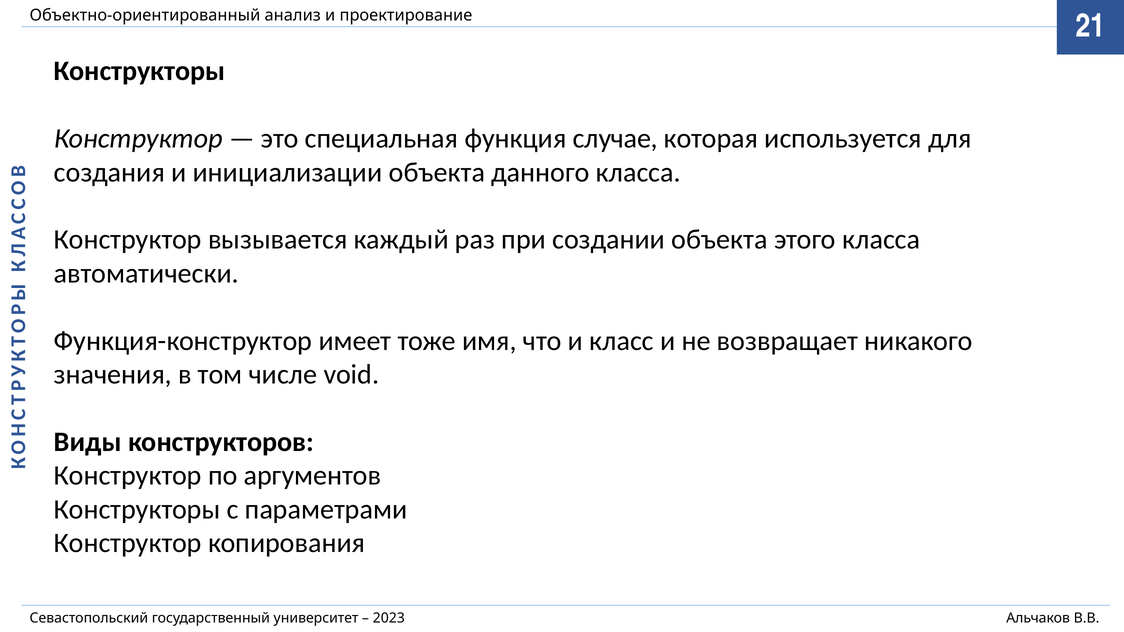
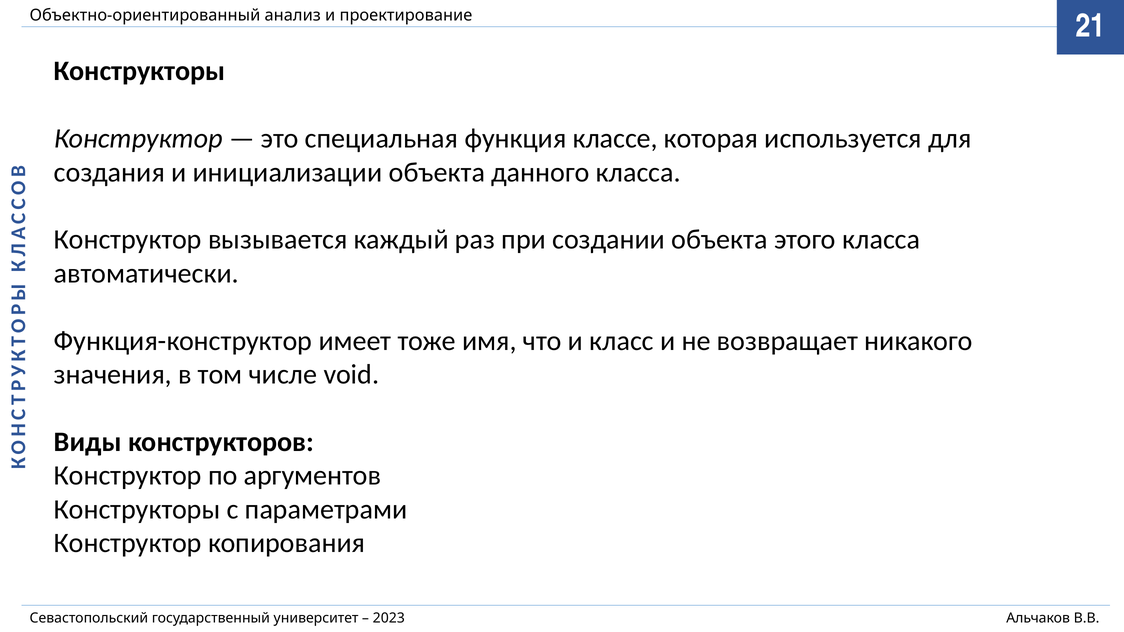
случае: случае -> классе
